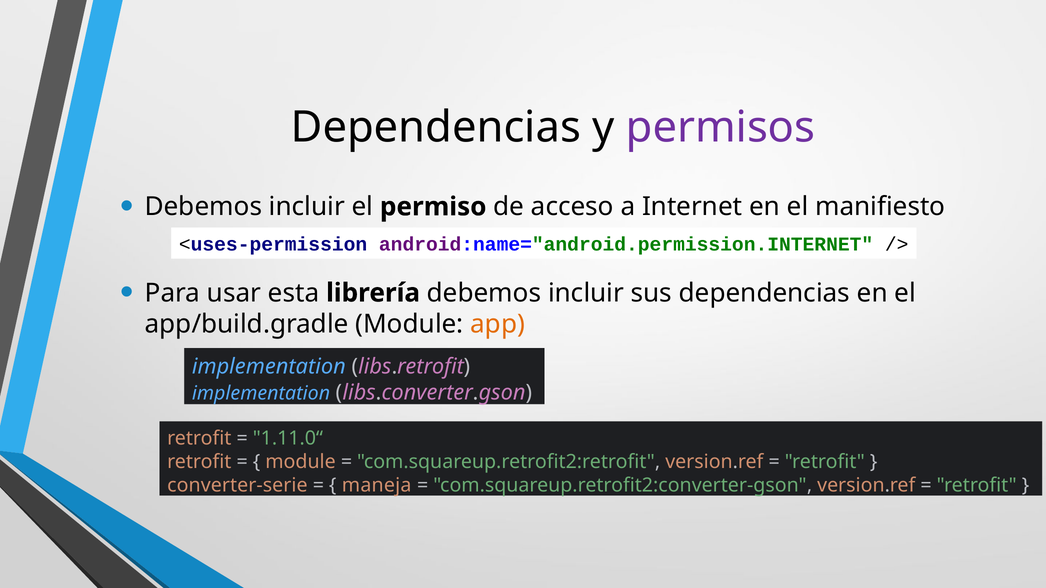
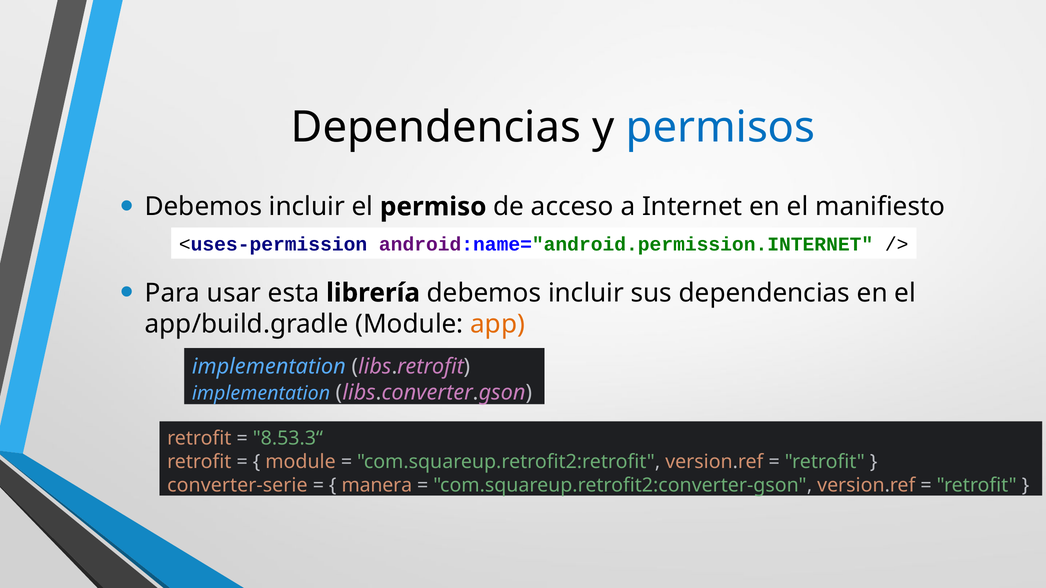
permisos colour: purple -> blue
1.11.0“: 1.11.0“ -> 8.53.3“
maneja: maneja -> manera
